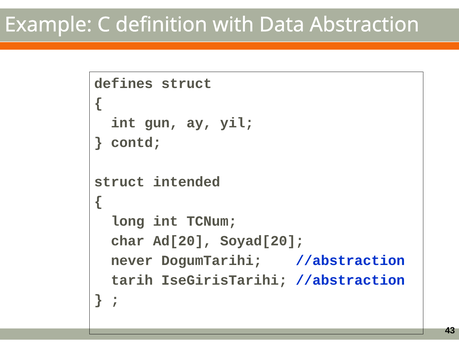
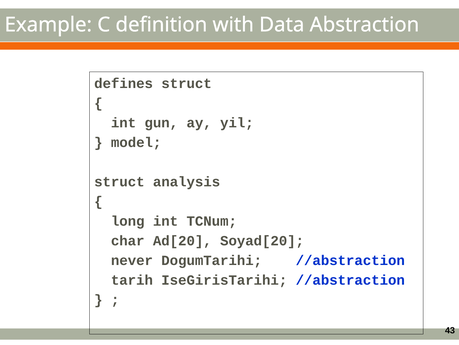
contd: contd -> model
intended: intended -> analysis
